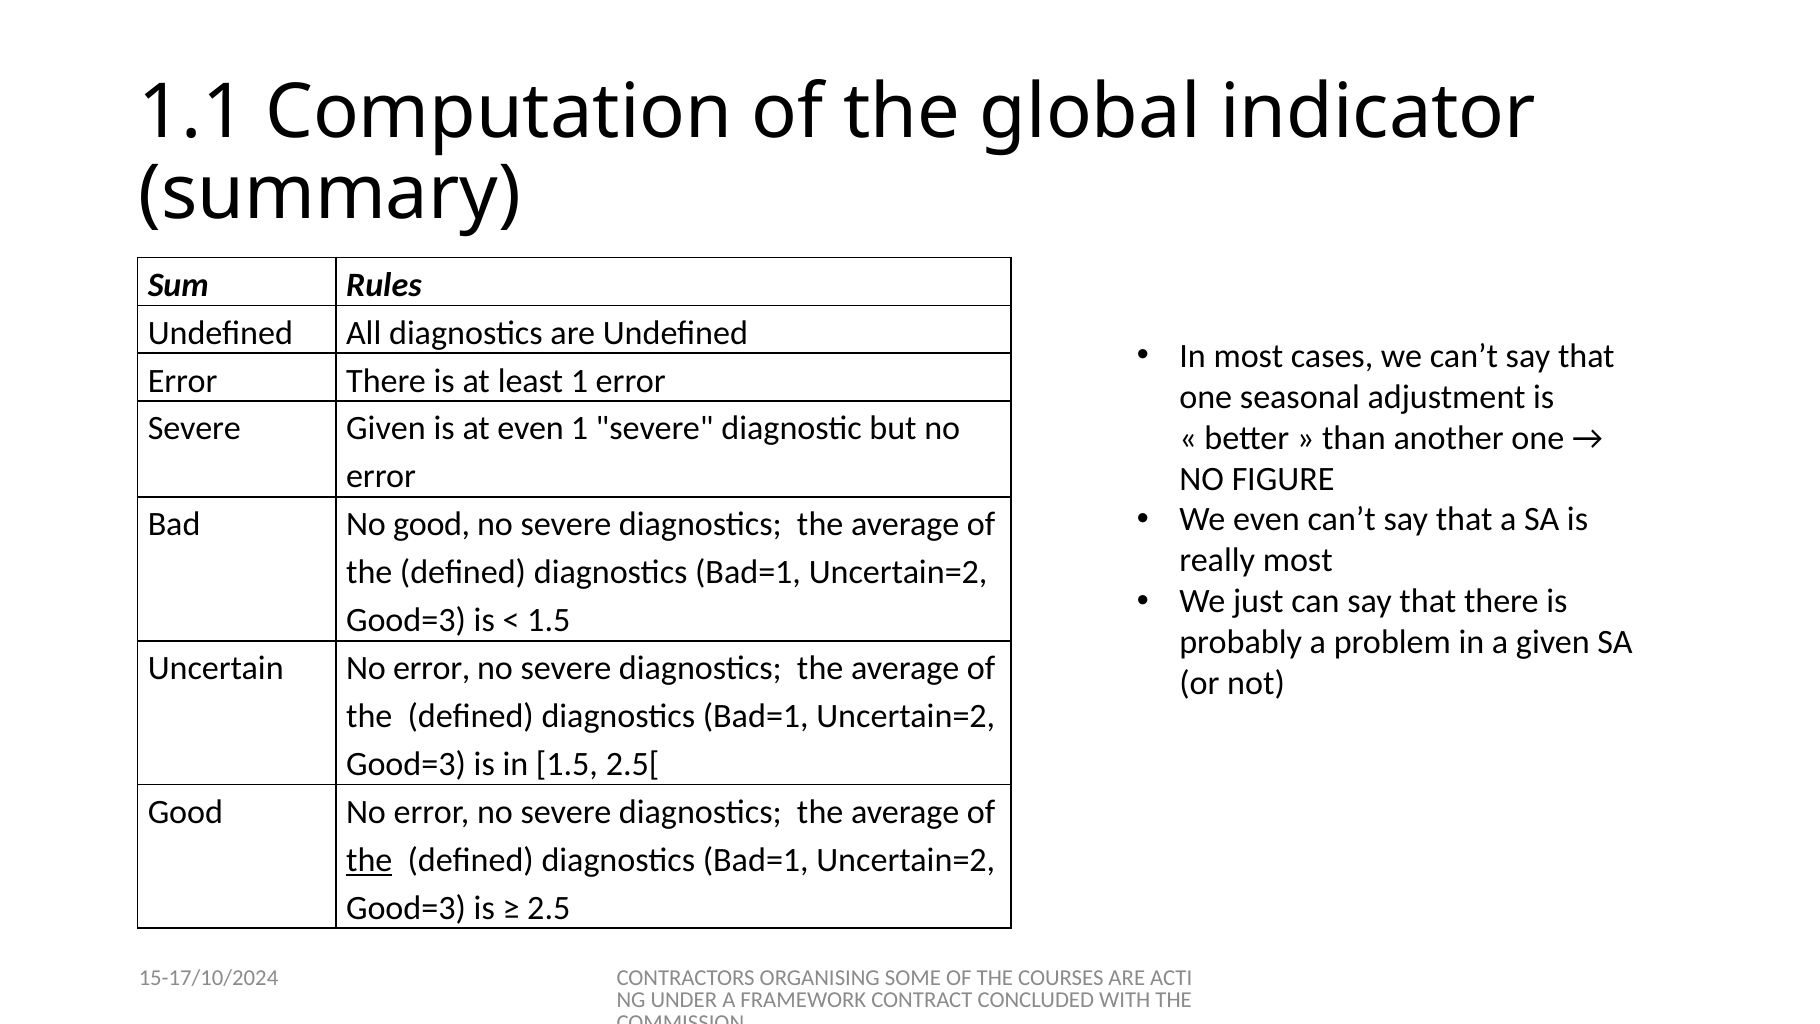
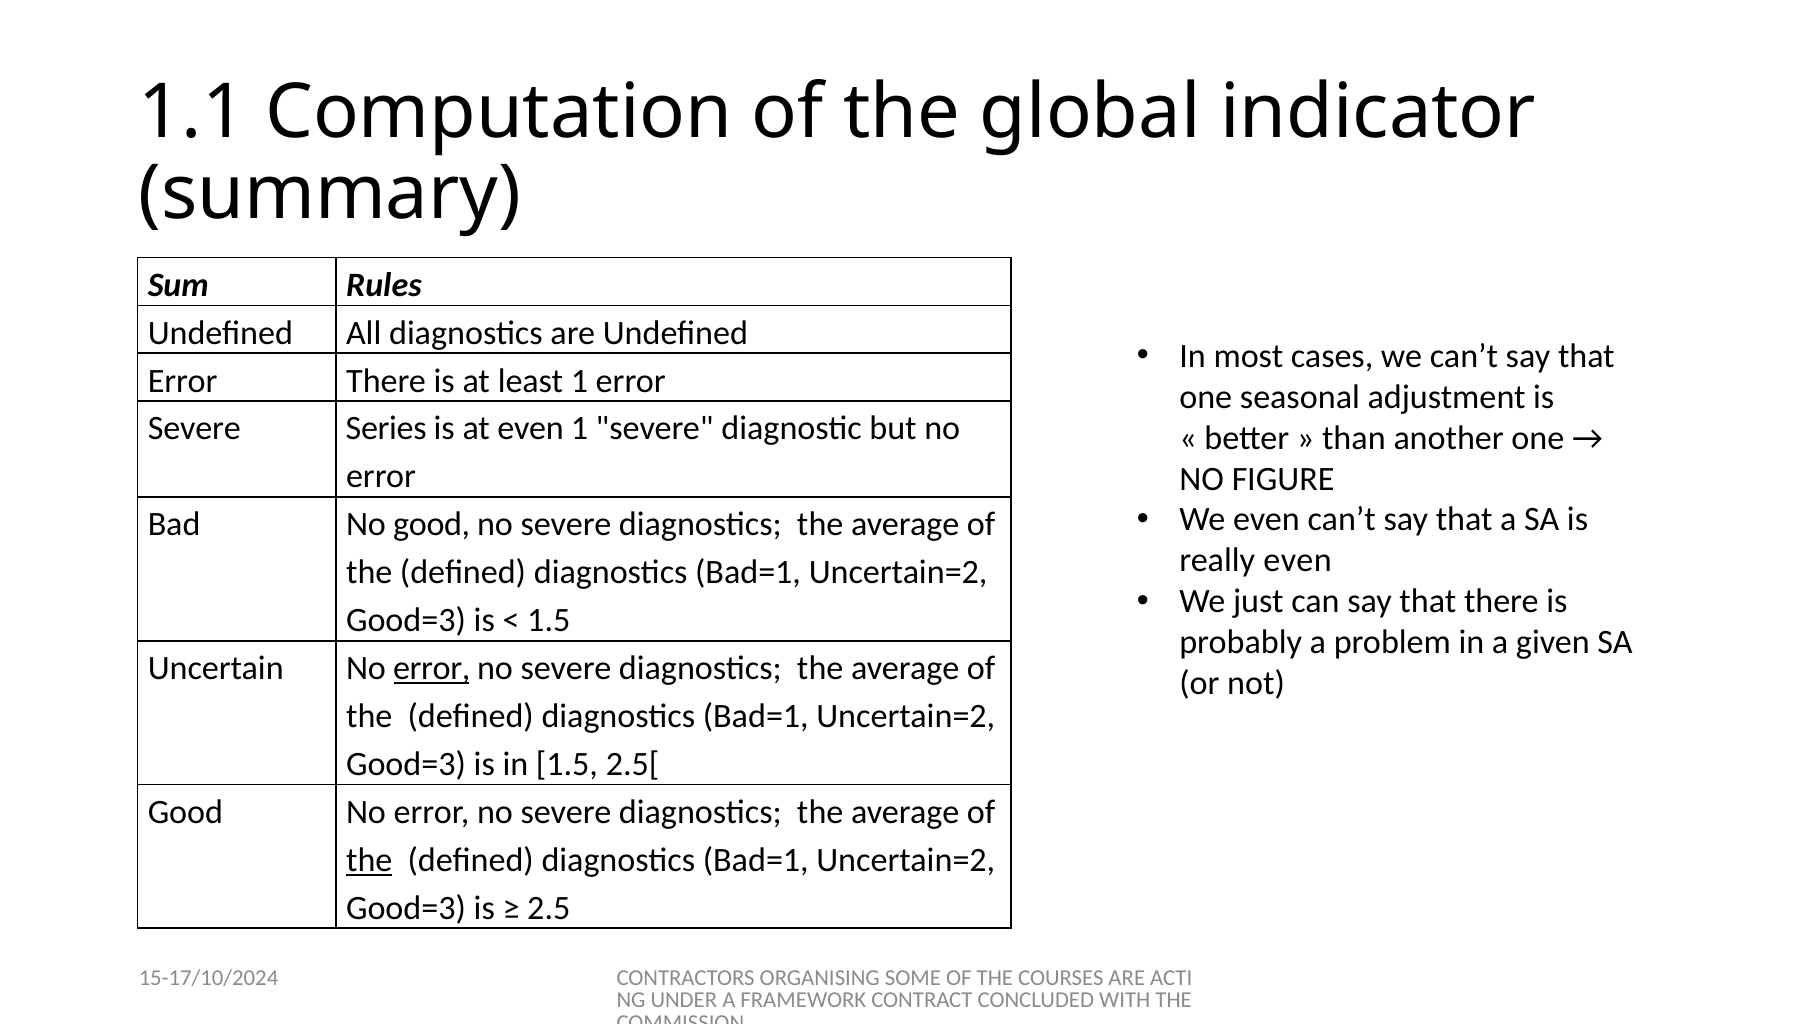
Severe Given: Given -> Series
really most: most -> even
error at (432, 668) underline: none -> present
